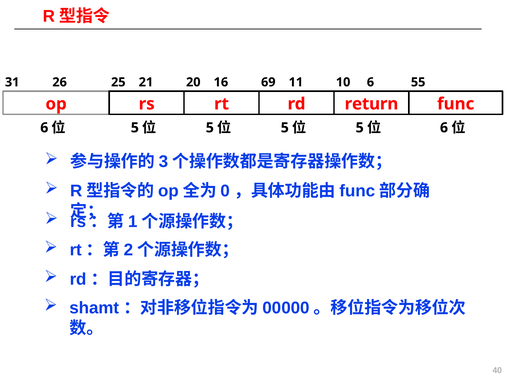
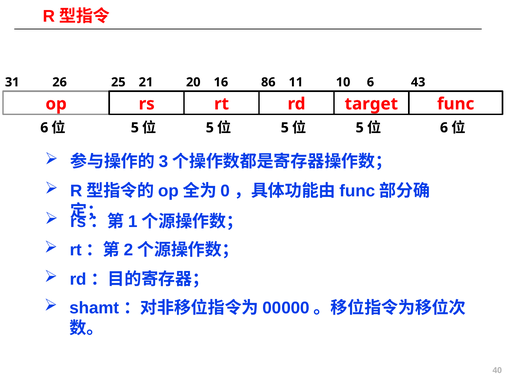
69: 69 -> 86
55: 55 -> 43
return: return -> target
